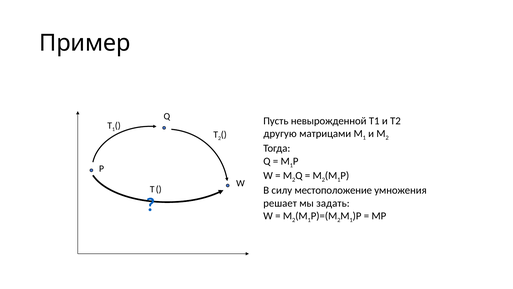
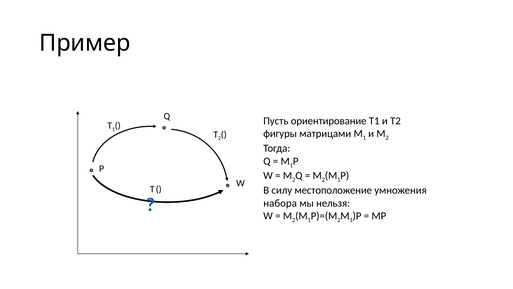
невырожденной: невырожденной -> ориентирование
другую: другую -> фигуры
решает: решает -> набора
задать: задать -> нельзя
